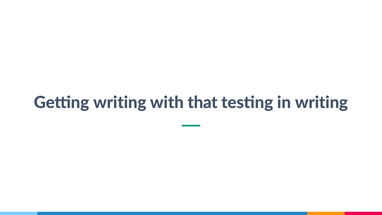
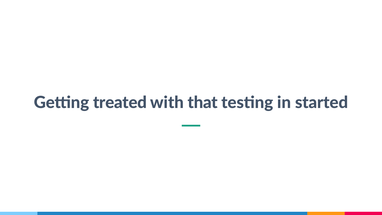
Getting writing: writing -> treated
in writing: writing -> started
